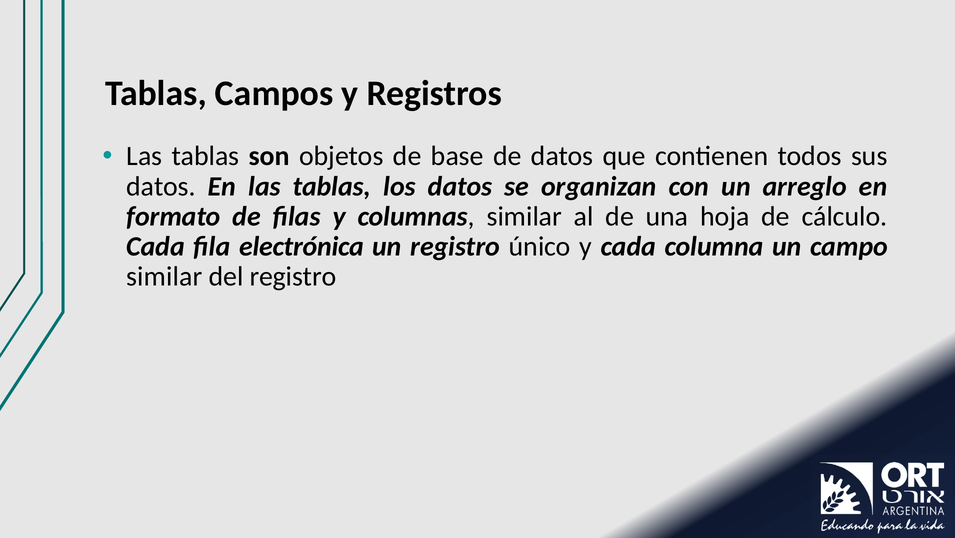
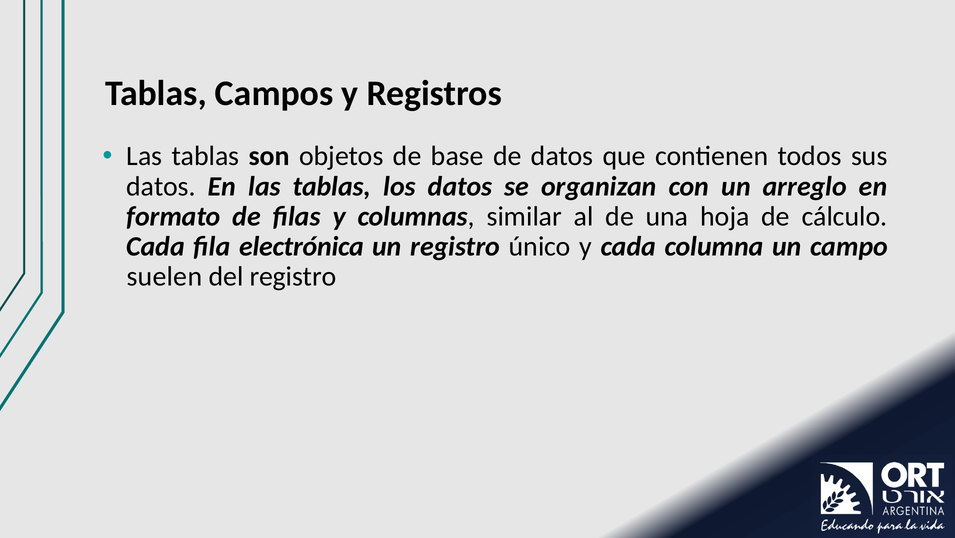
similar at (164, 276): similar -> suelen
